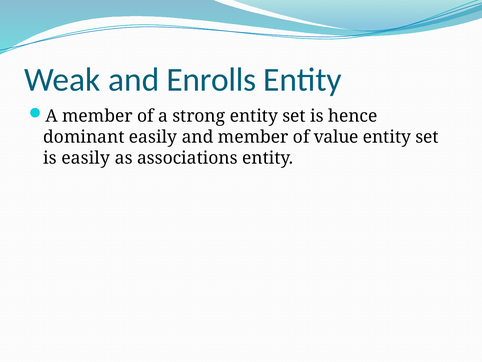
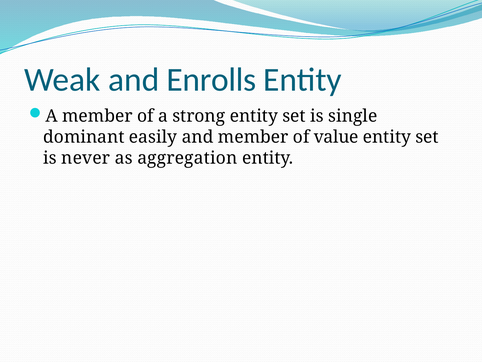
hence: hence -> single
is easily: easily -> never
associations: associations -> aggregation
